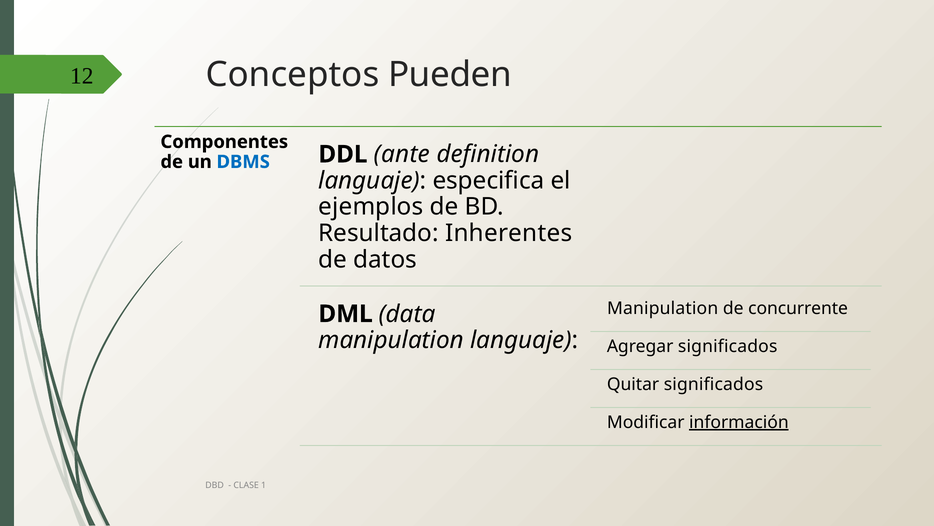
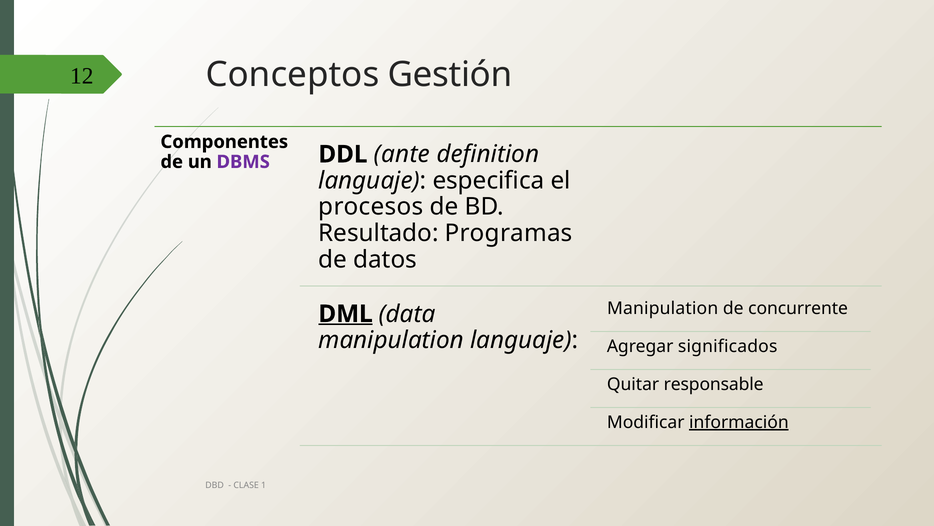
Pueden: Pueden -> Gestión
DBMS colour: blue -> purple
ejemplos: ejemplos -> procesos
Inherentes: Inherentes -> Programas
DML underline: none -> present
Quitar significados: significados -> responsable
